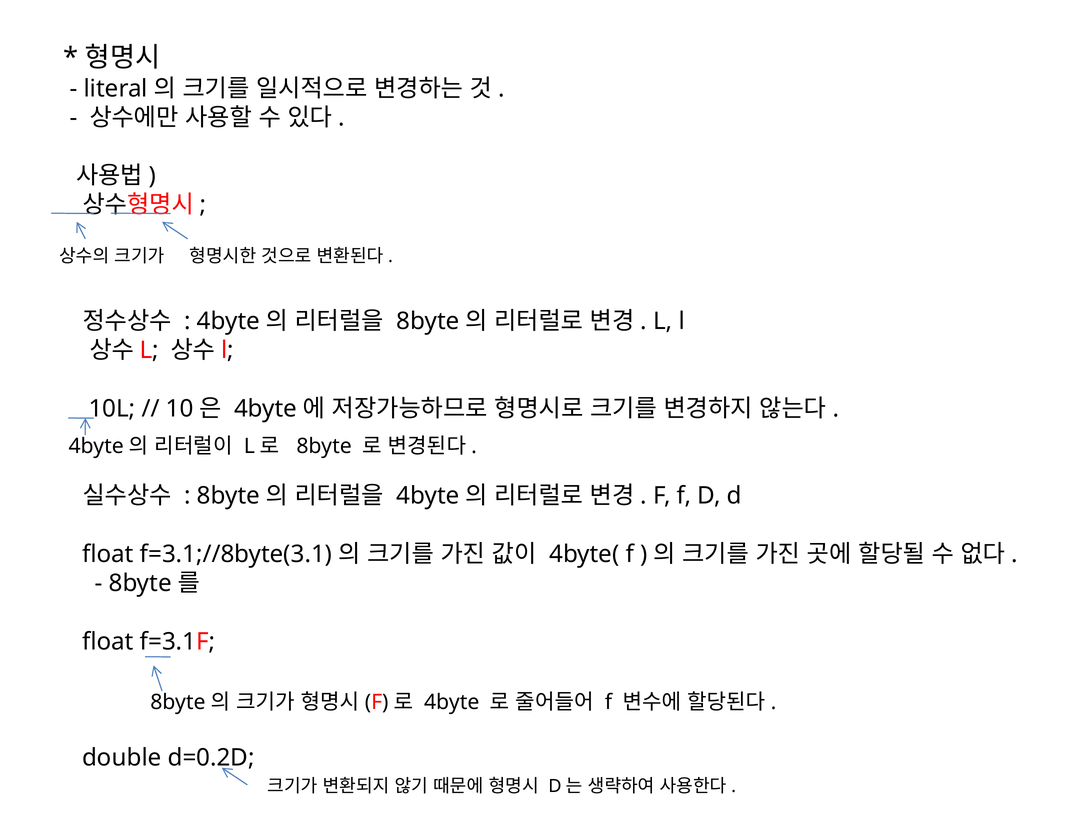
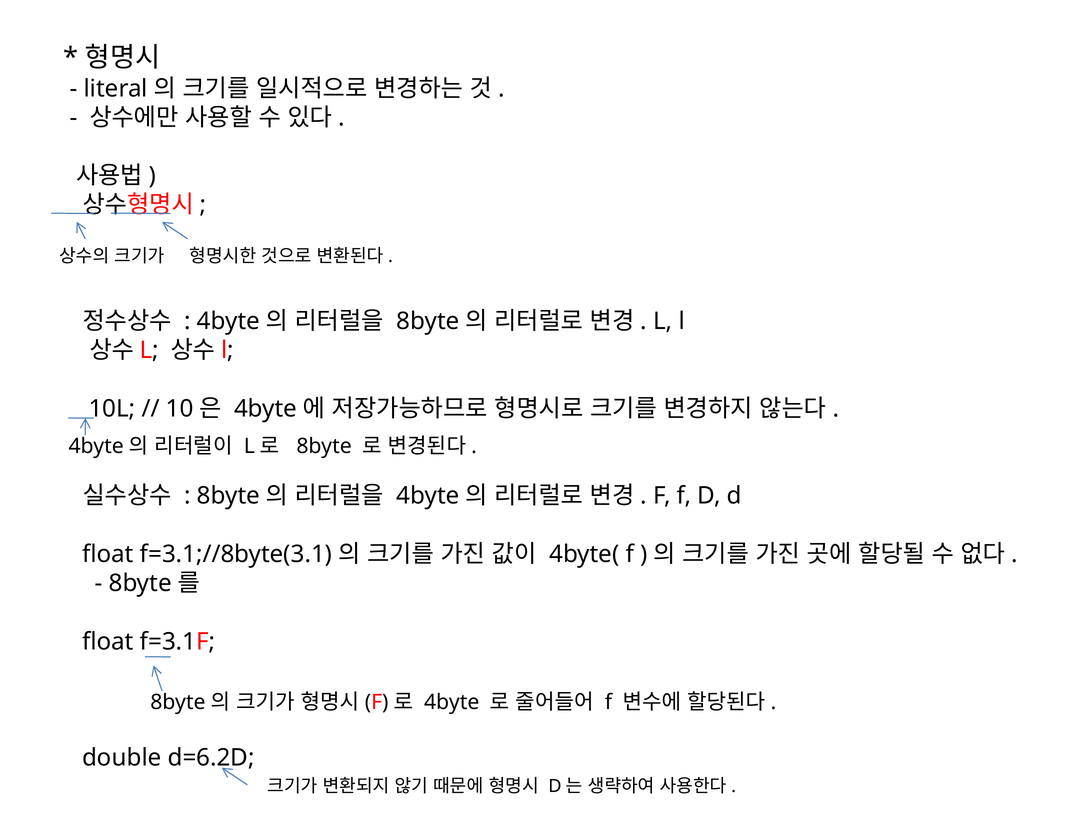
d=0.2D: d=0.2D -> d=6.2D
